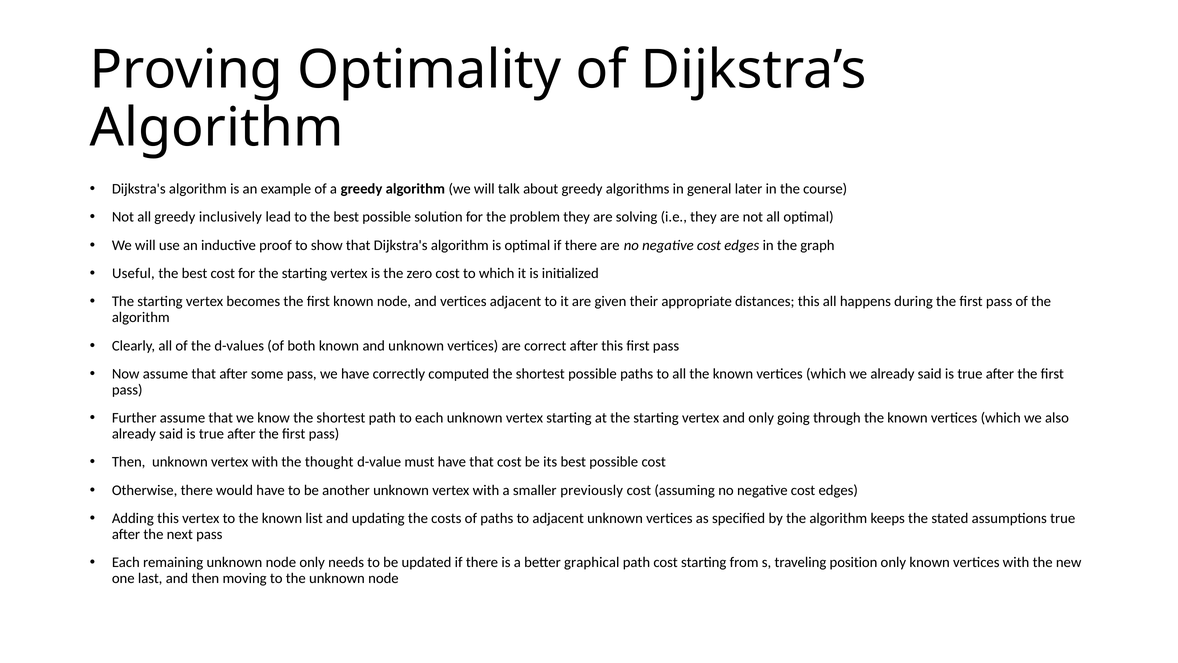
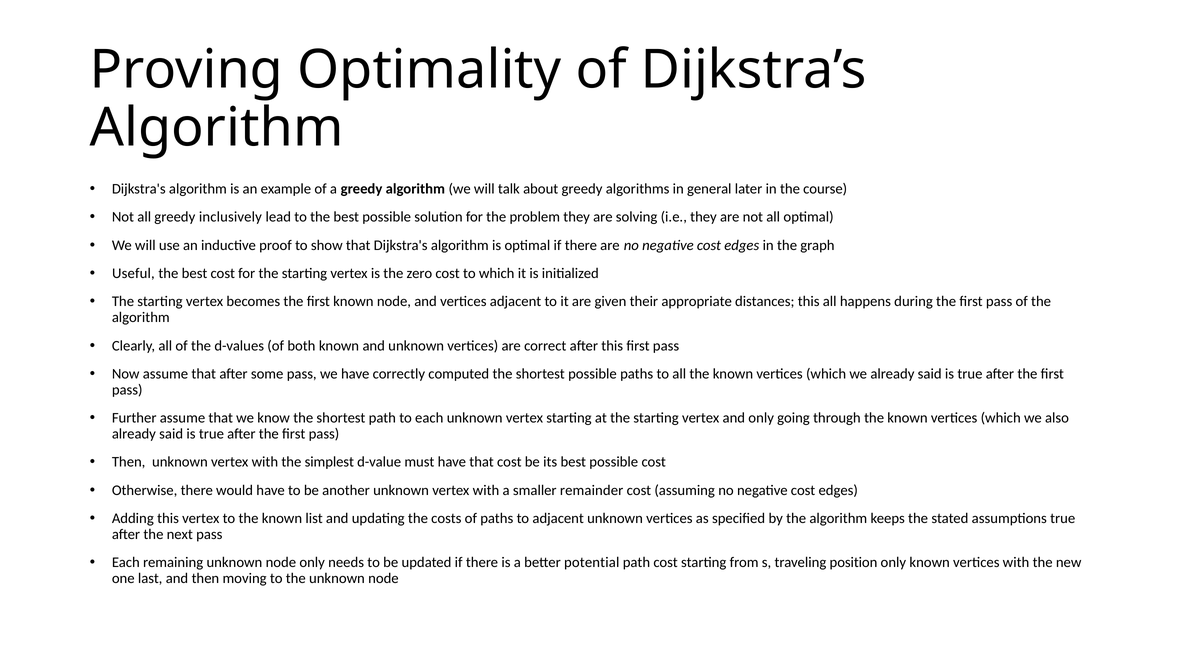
thought: thought -> simplest
previously: previously -> remainder
graphical: graphical -> potential
